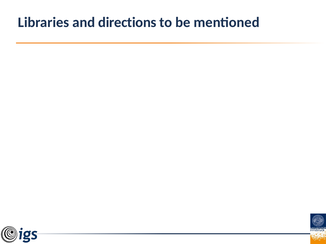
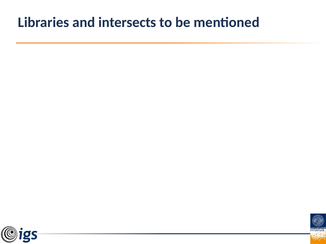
directions: directions -> intersects
